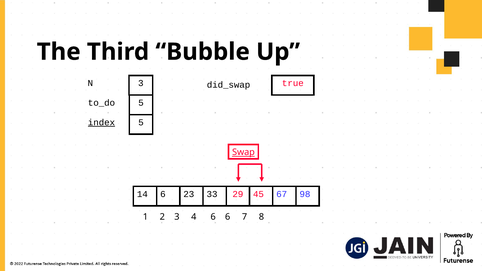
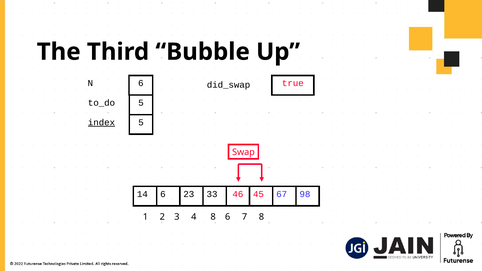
N 3: 3 -> 6
Swap underline: present -> none
29: 29 -> 46
4 6: 6 -> 8
